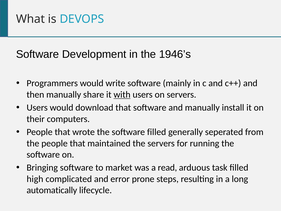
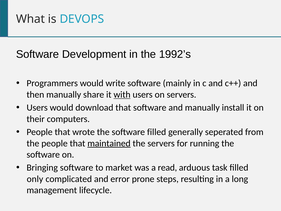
1946’s: 1946’s -> 1992’s
maintained underline: none -> present
high: high -> only
automatically: automatically -> management
